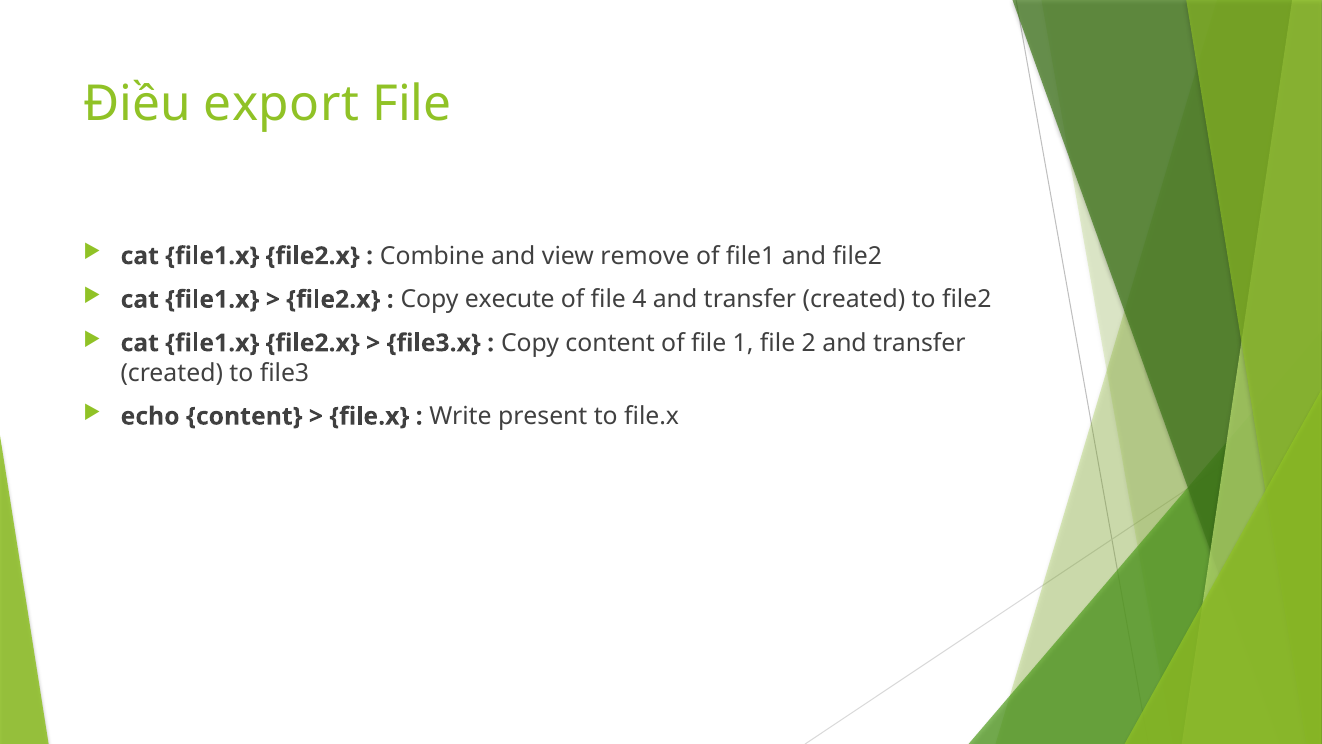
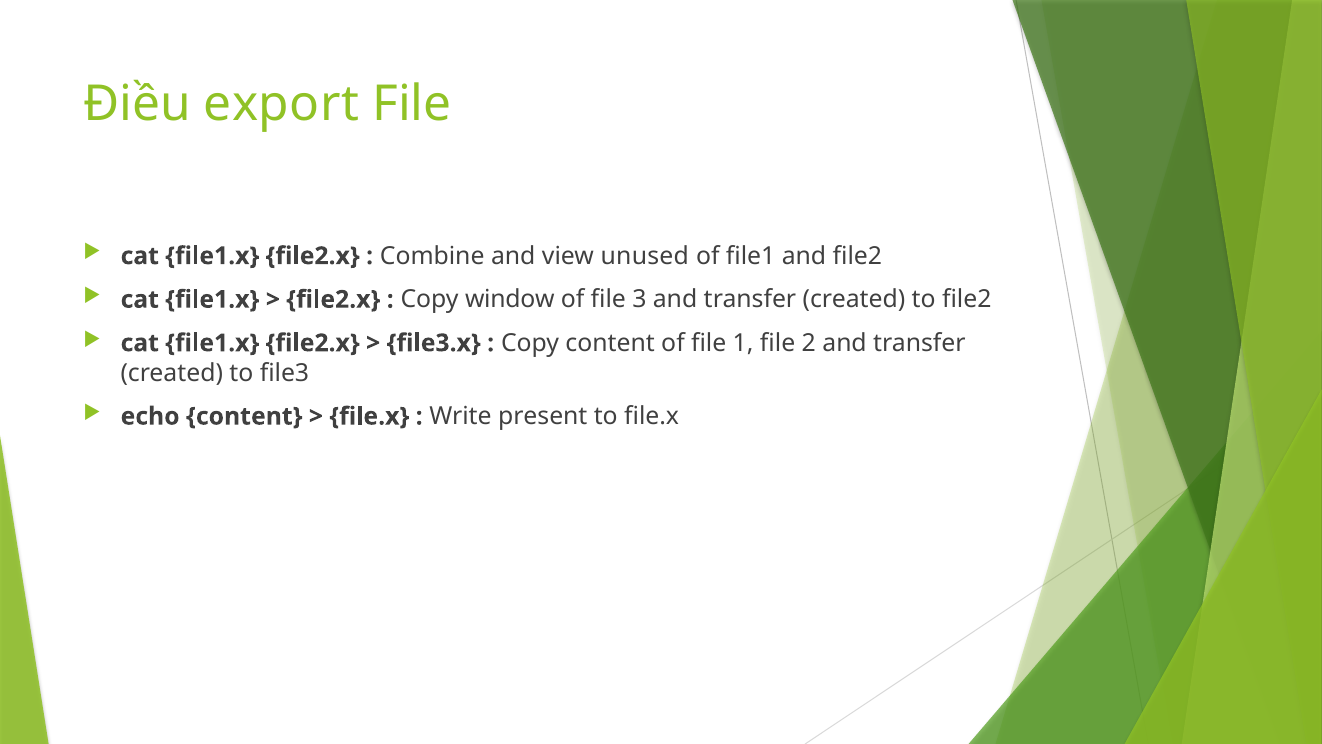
remove: remove -> unused
execute: execute -> window
4: 4 -> 3
